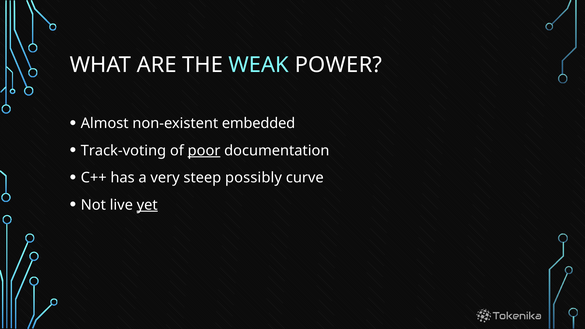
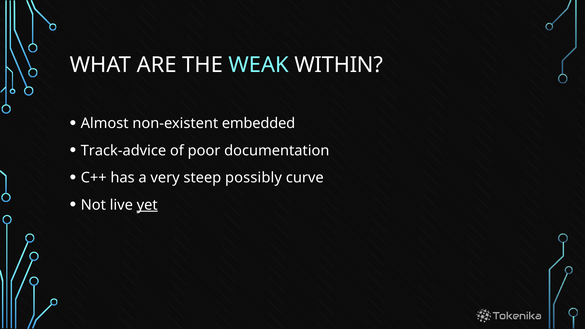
POWER: POWER -> WITHIN
Track-voting: Track-voting -> Track-advice
poor underline: present -> none
